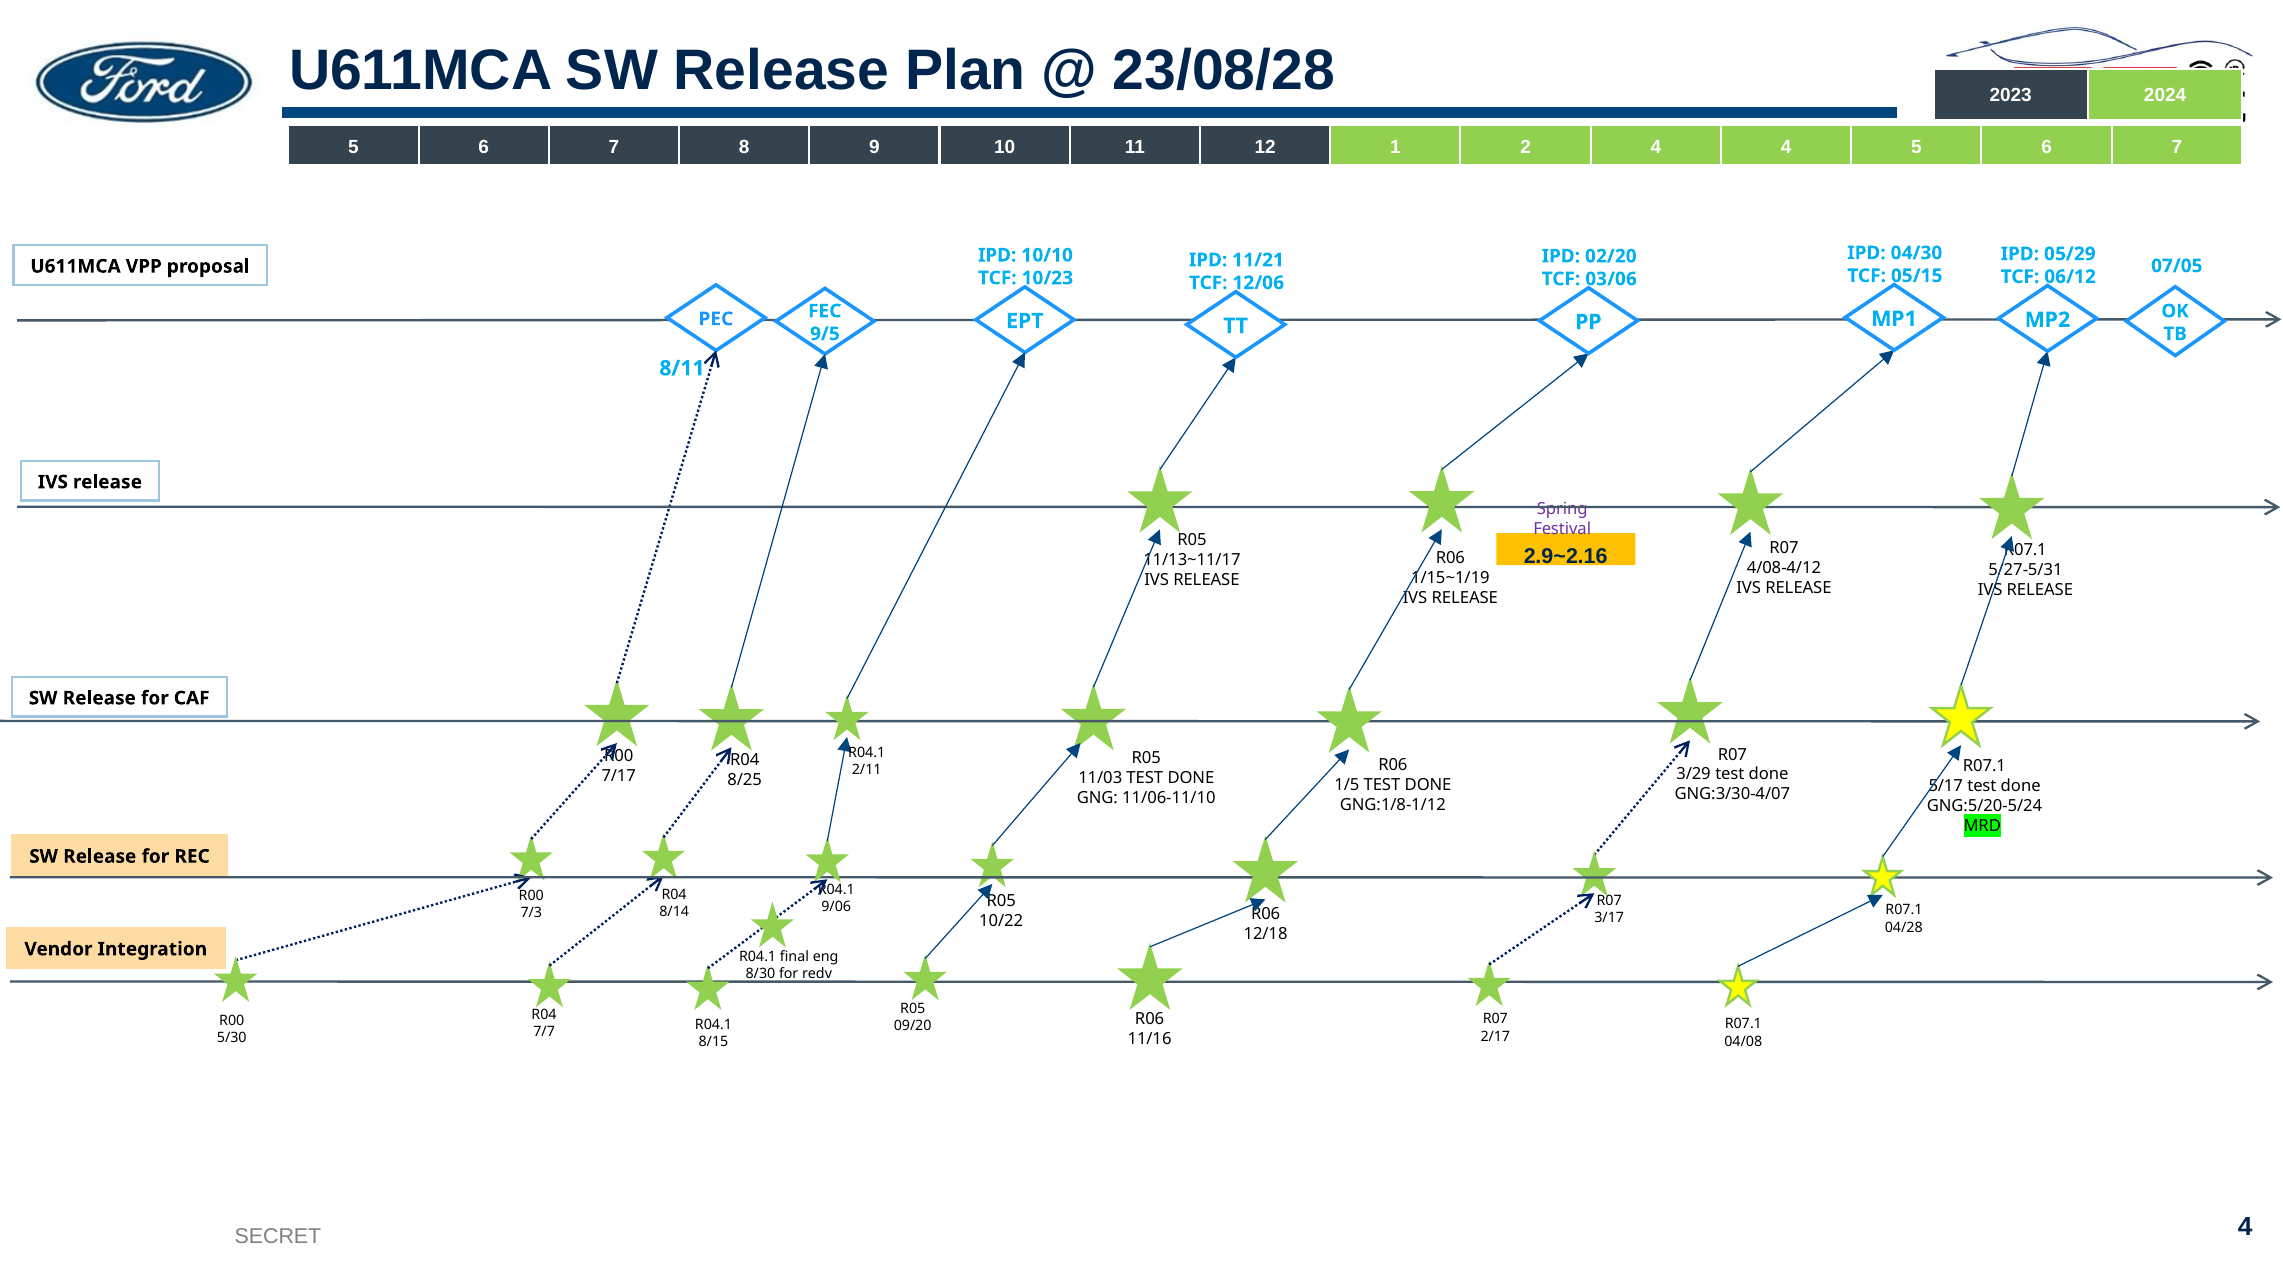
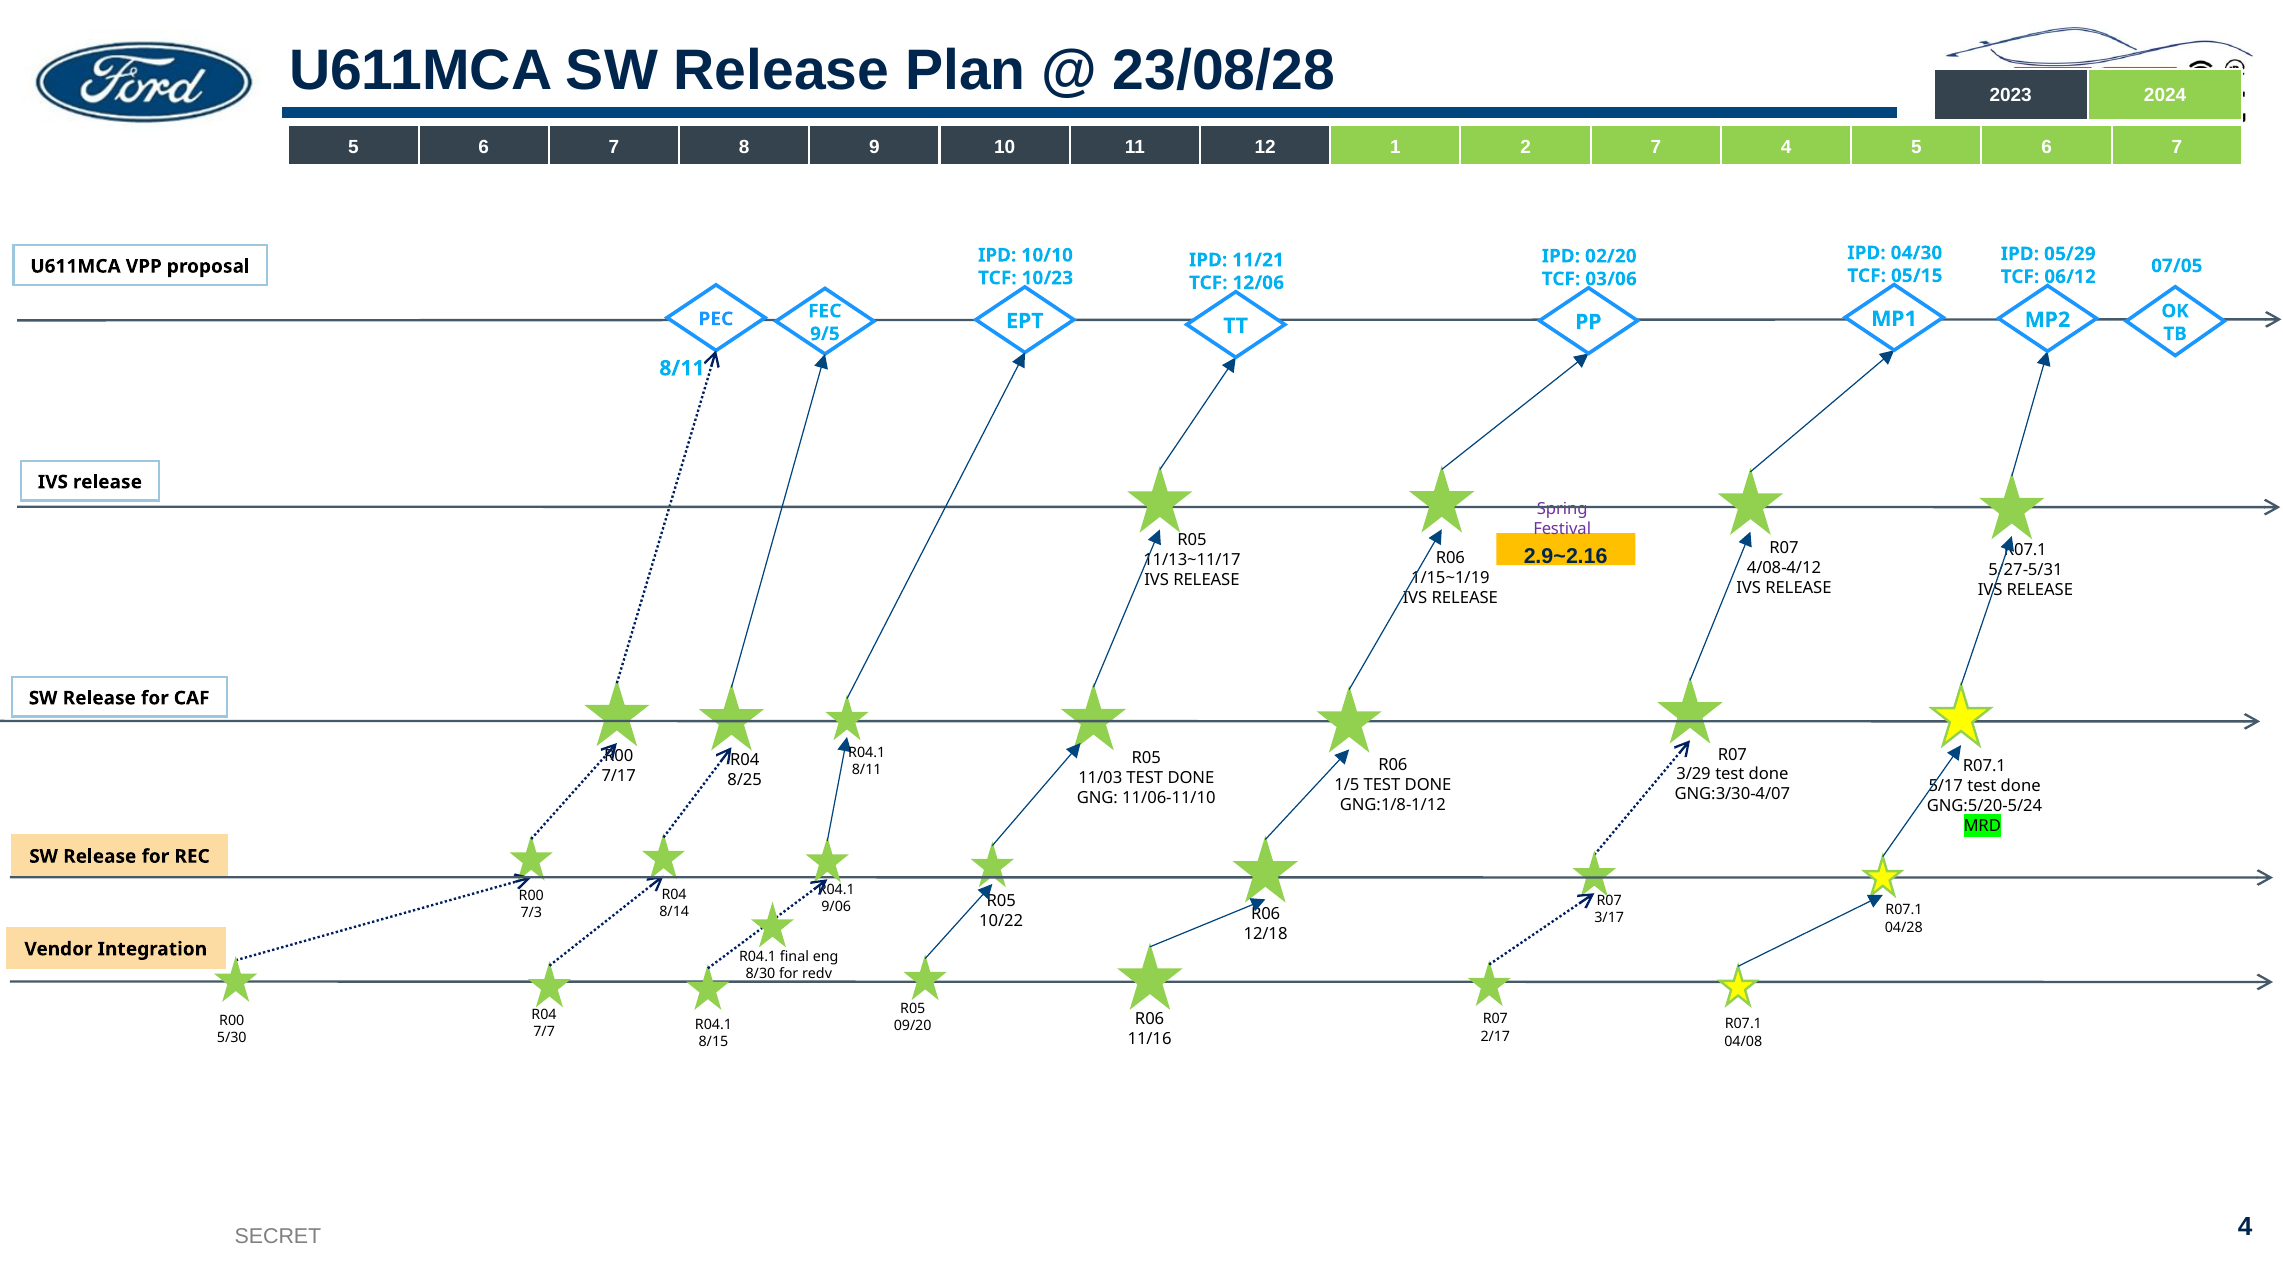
2 4: 4 -> 7
2/11 at (867, 770): 2/11 -> 8/11
